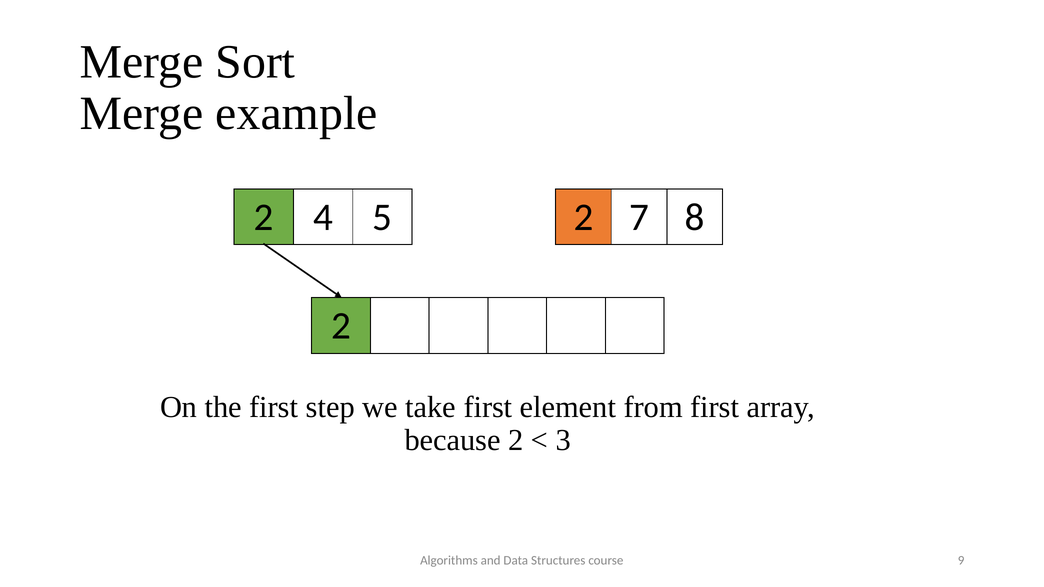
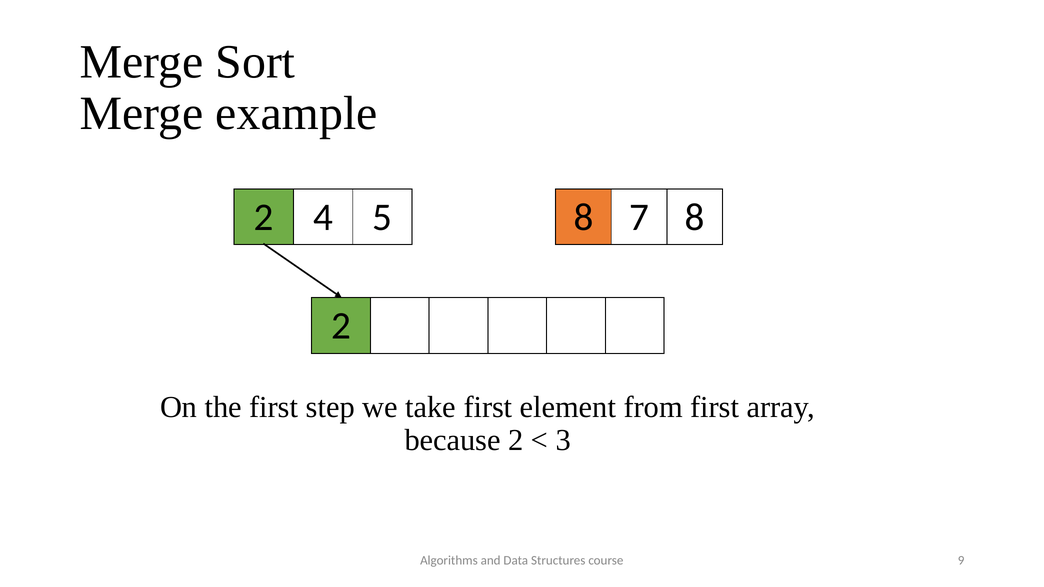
5 2: 2 -> 8
